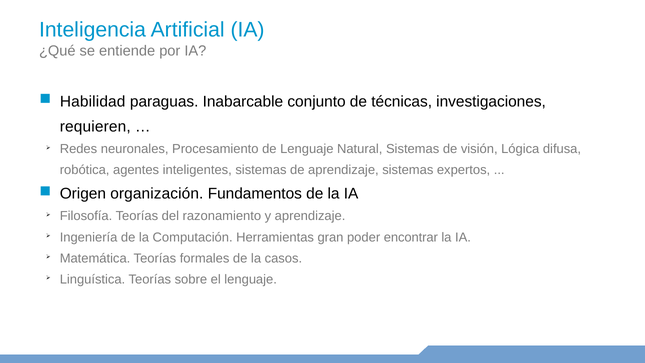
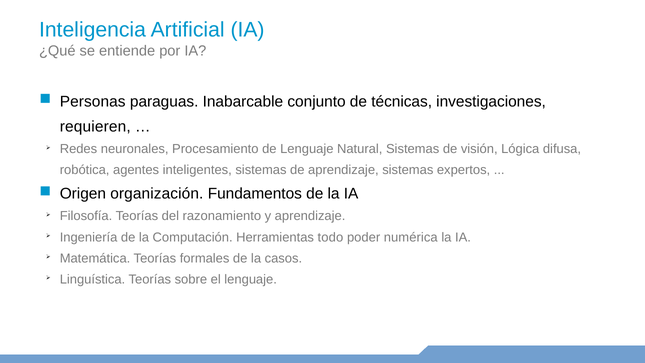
Habilidad: Habilidad -> Personas
gran: gran -> todo
encontrar: encontrar -> numérica
